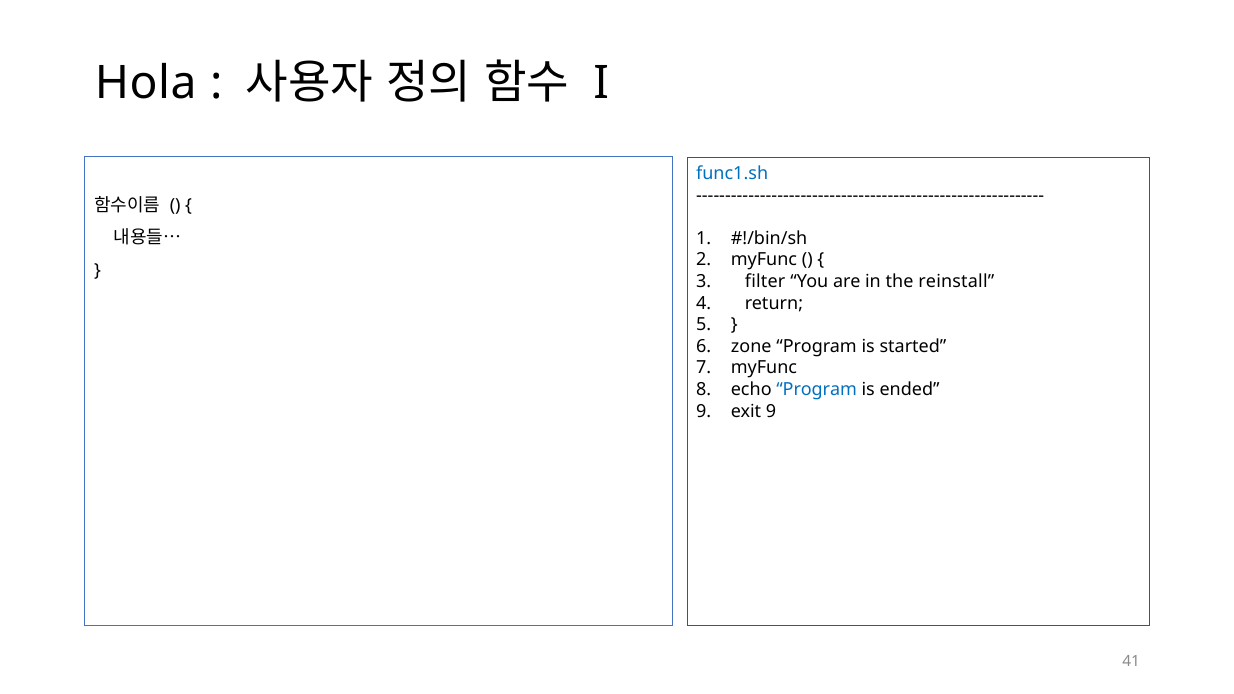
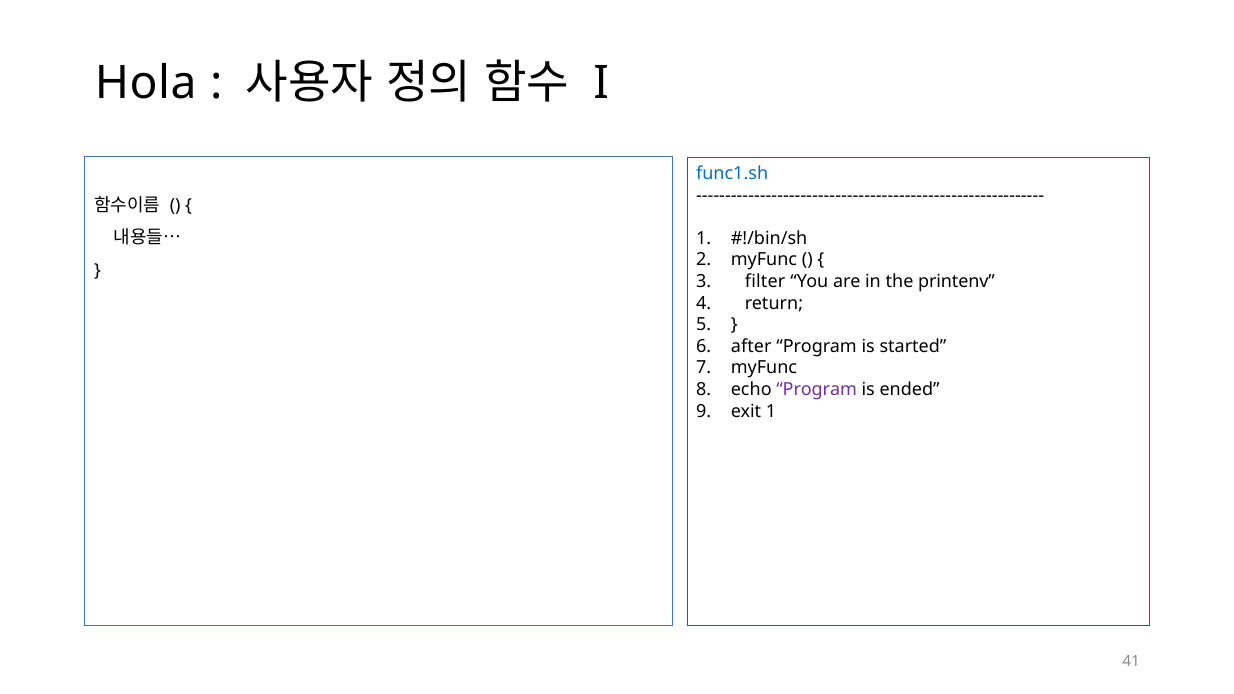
reinstall: reinstall -> printenv
zone: zone -> after
Program at (817, 390) colour: blue -> purple
exit 9: 9 -> 1
